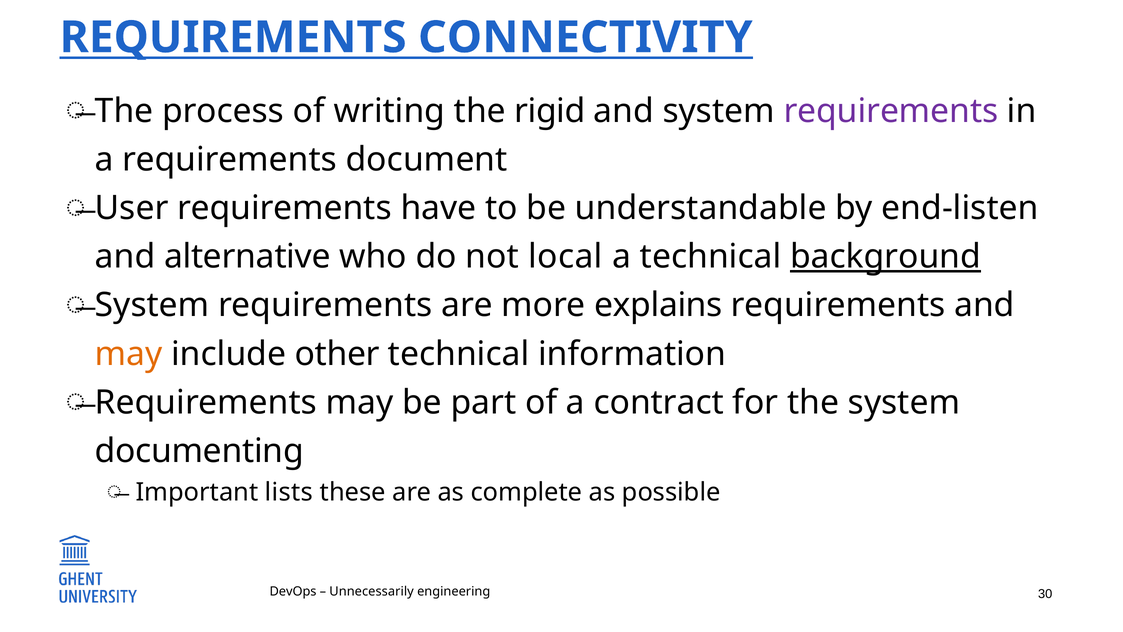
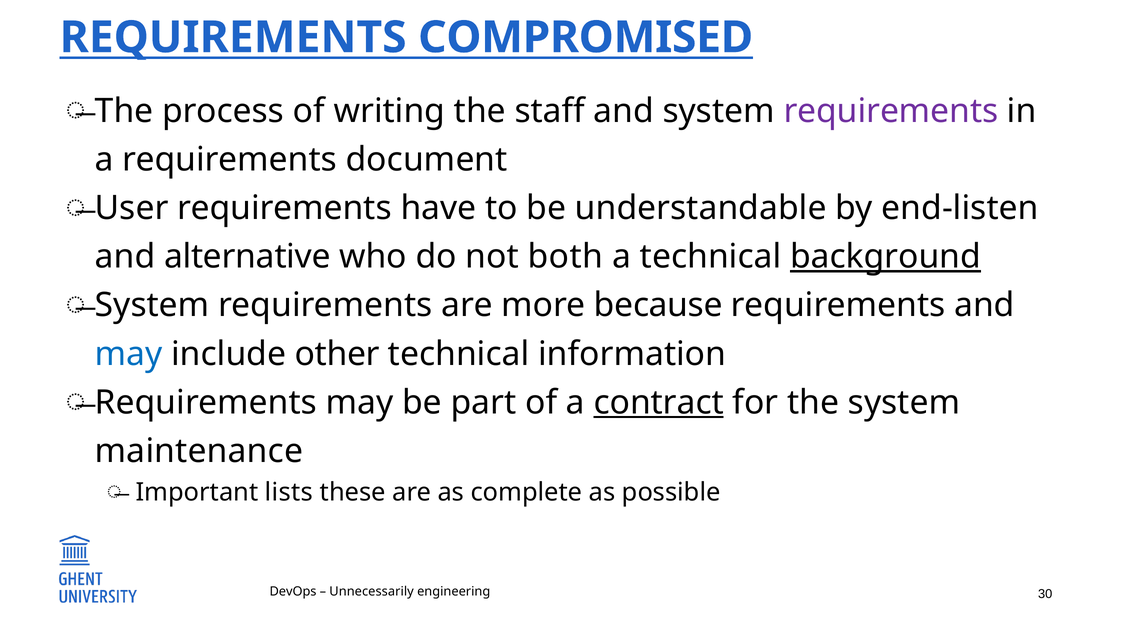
CONNECTIVITY: CONNECTIVITY -> COMPROMISED
rigid: rigid -> staff
local: local -> both
explains: explains -> because
may at (129, 354) colour: orange -> blue
contract underline: none -> present
documenting: documenting -> maintenance
